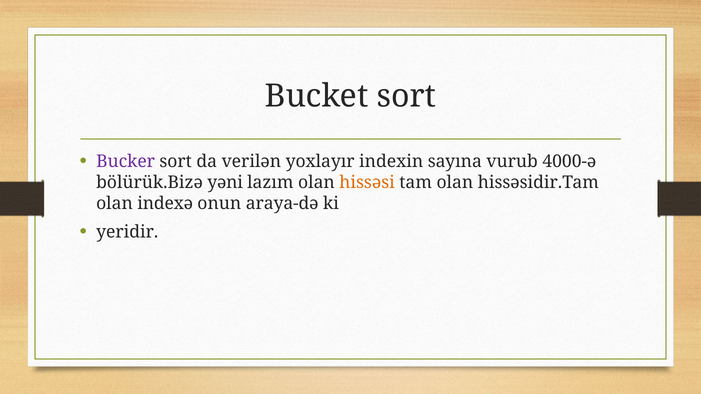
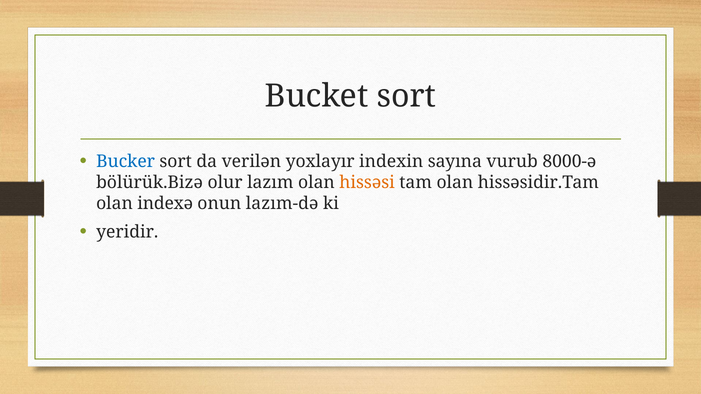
Bucker colour: purple -> blue
4000-ə: 4000-ə -> 8000-ə
yəni: yəni -> olur
araya-də: araya-də -> lazım-də
